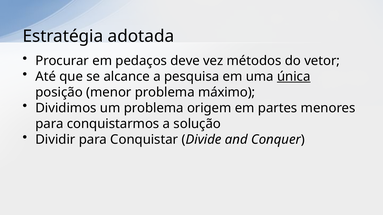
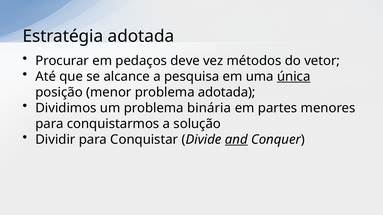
problema máximo: máximo -> adotada
origem: origem -> binária
and underline: none -> present
